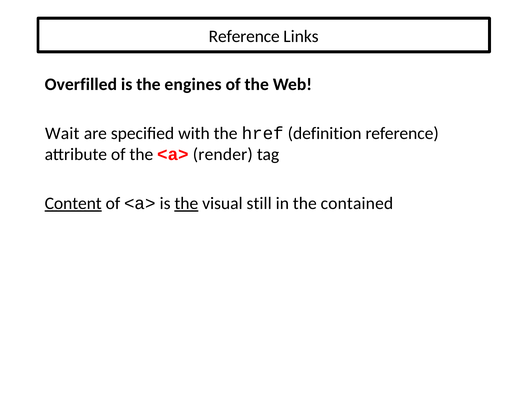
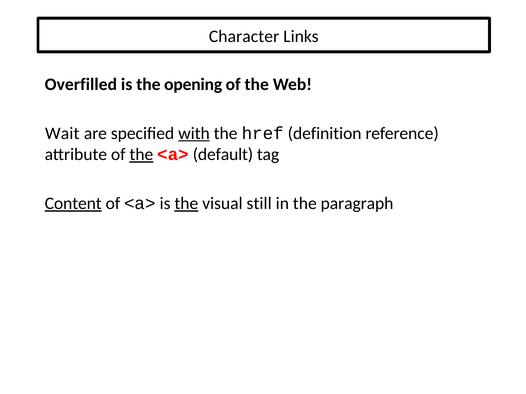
Reference at (244, 36): Reference -> Character
engines: engines -> opening
with underline: none -> present
the at (141, 155) underline: none -> present
render: render -> default
contained: contained -> paragraph
